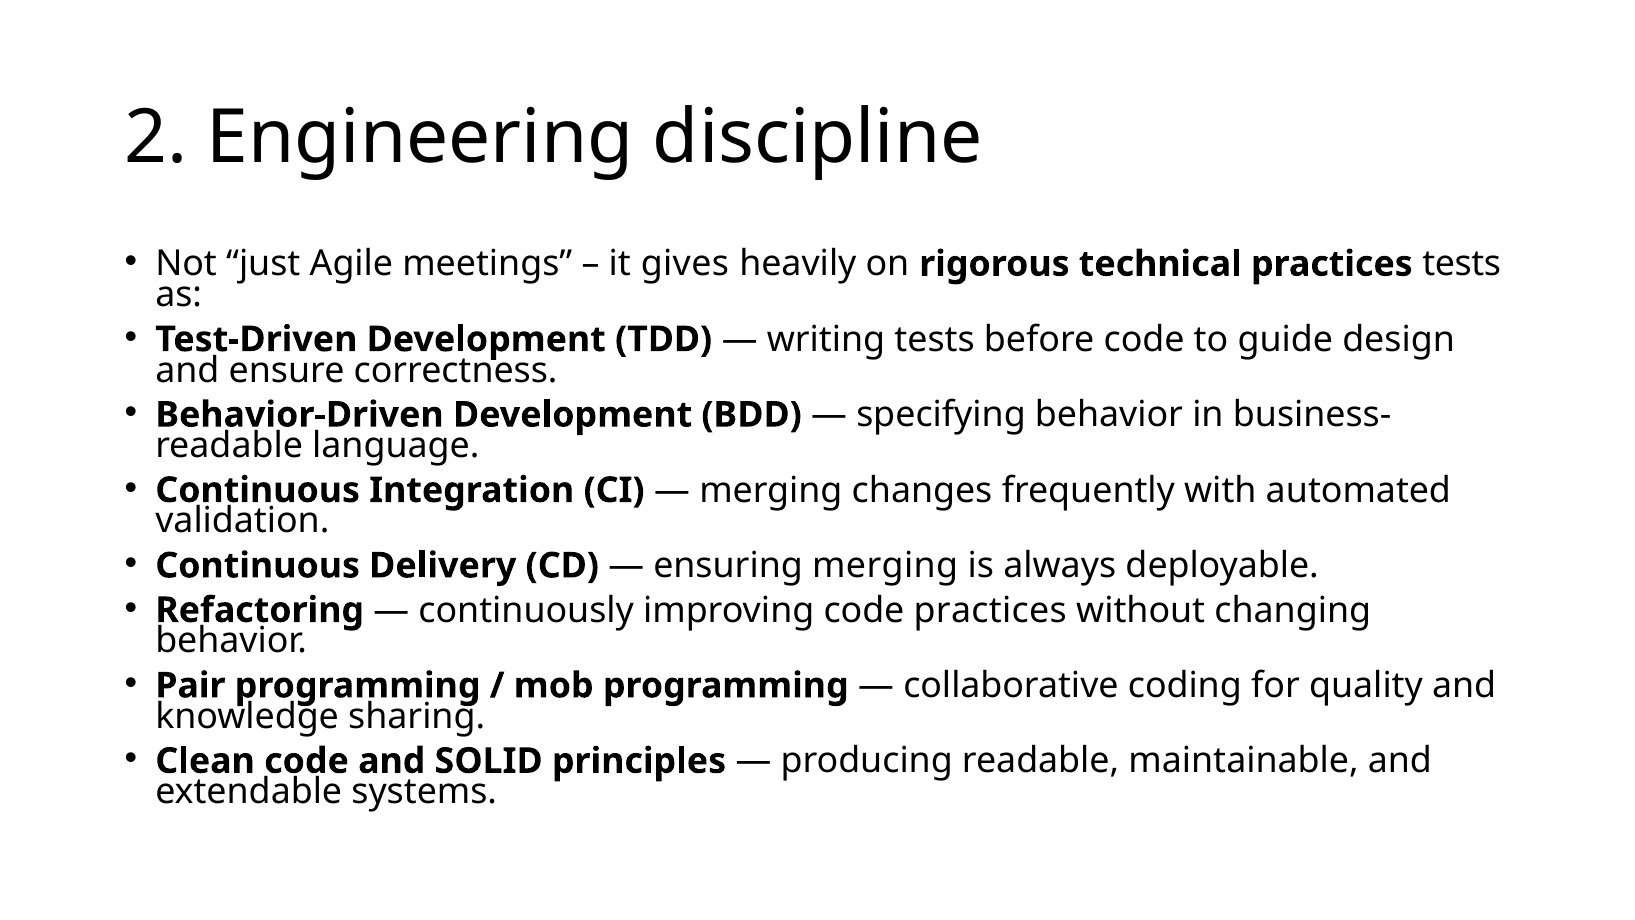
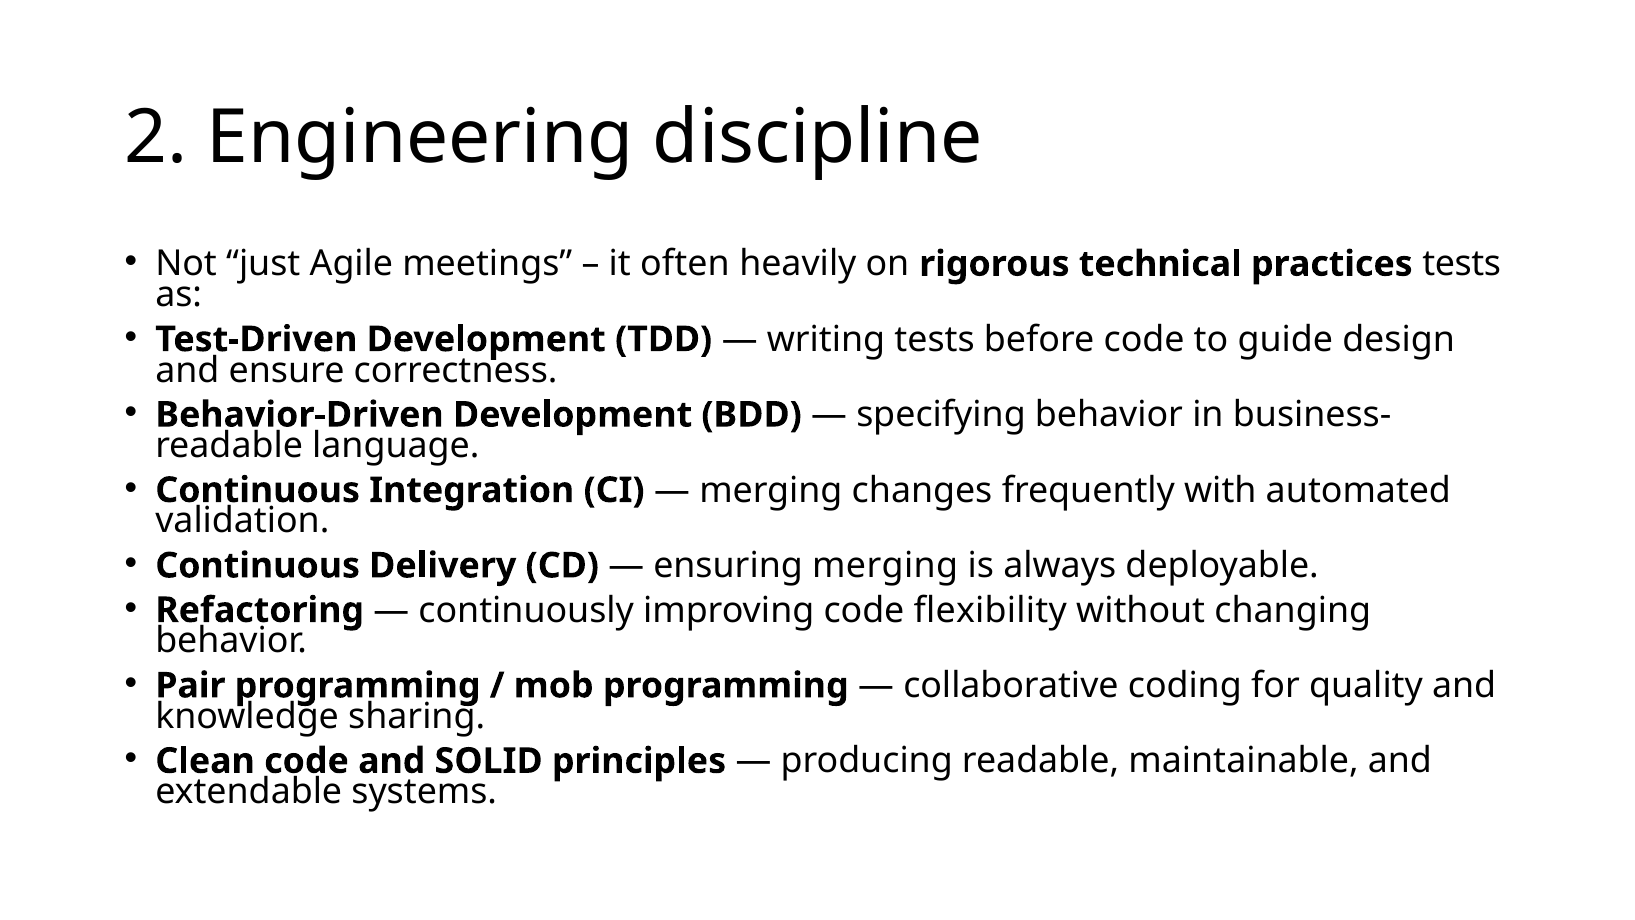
gives: gives -> often
code practices: practices -> flexibility
